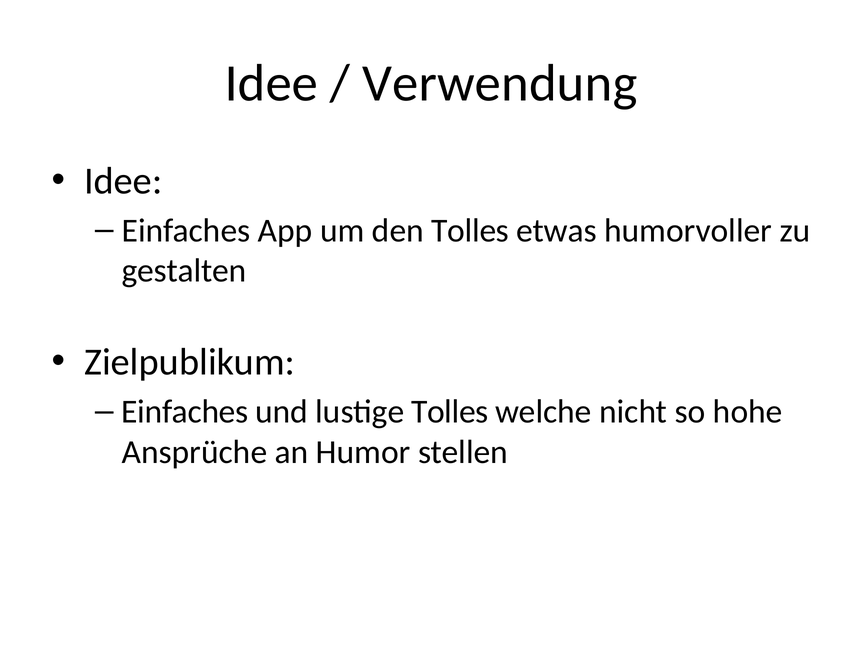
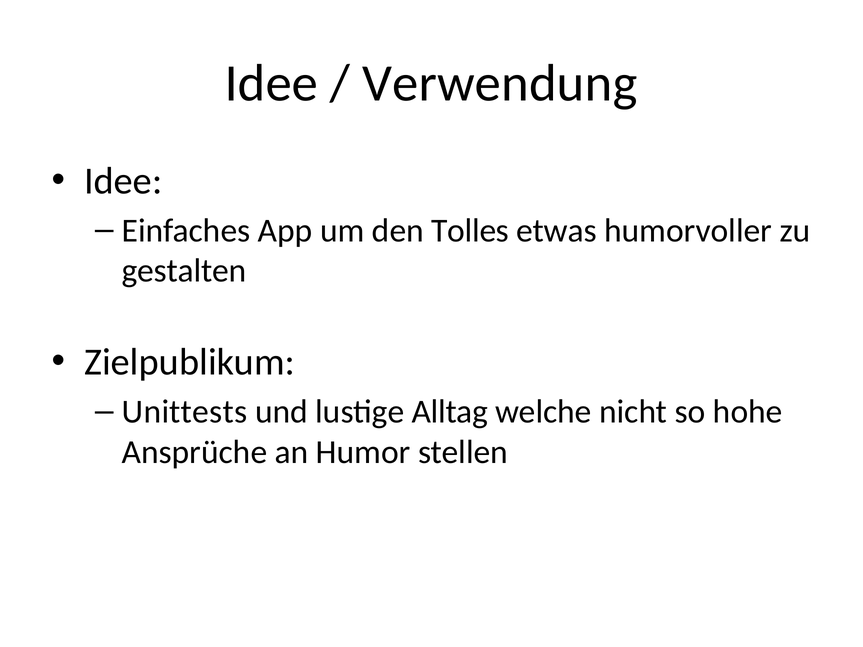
Einfaches at (185, 412): Einfaches -> Unittests
lustige Tolles: Tolles -> Alltag
